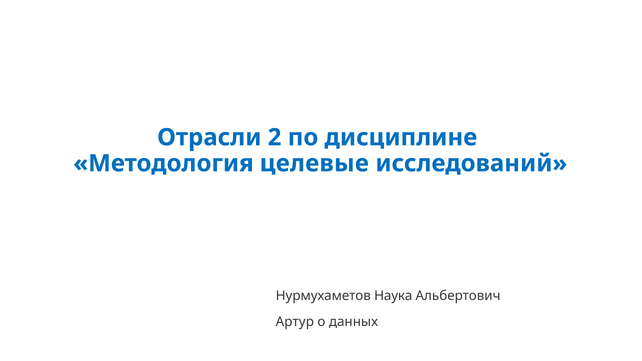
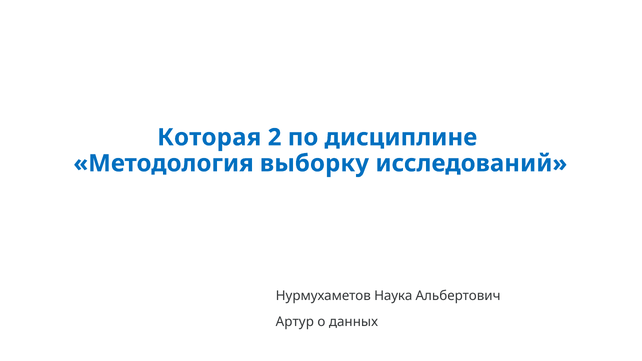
Отрасли: Отрасли -> Которая
целевые: целевые -> выборку
